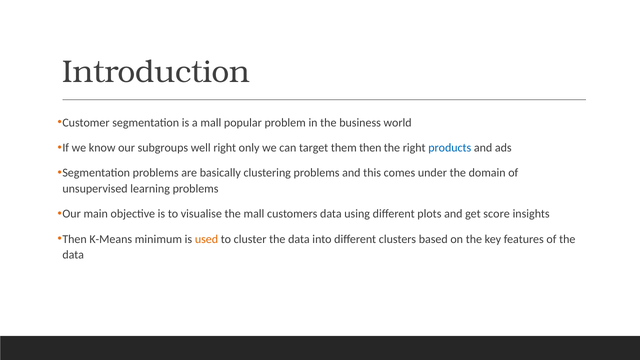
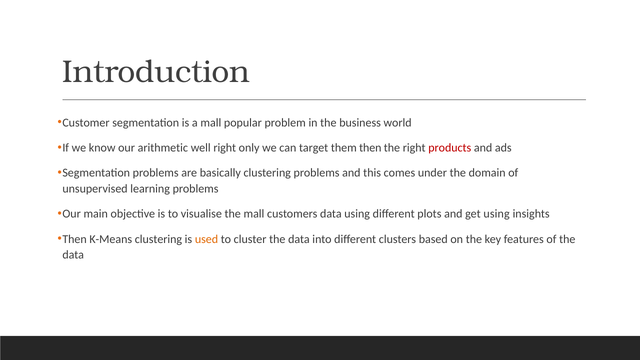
subgroups: subgroups -> arithmetic
products colour: blue -> red
get score: score -> using
K-Means minimum: minimum -> clustering
